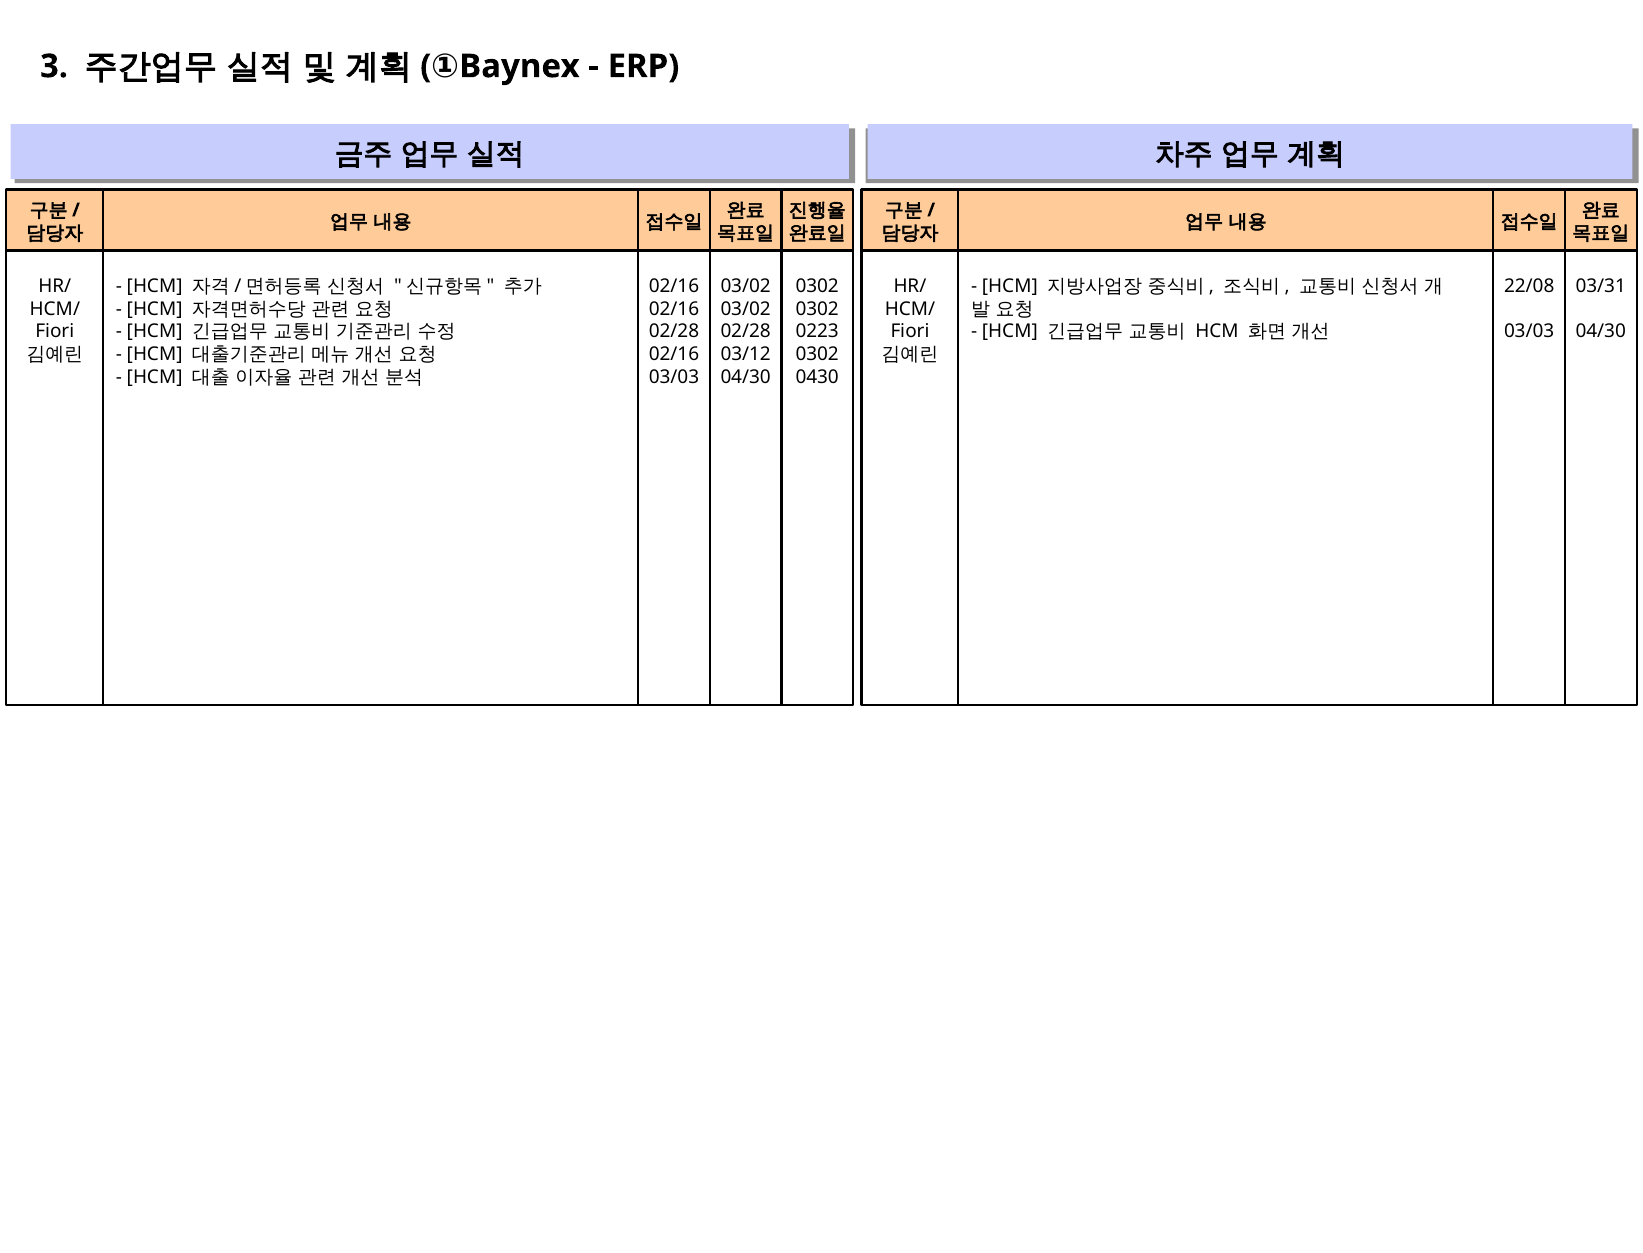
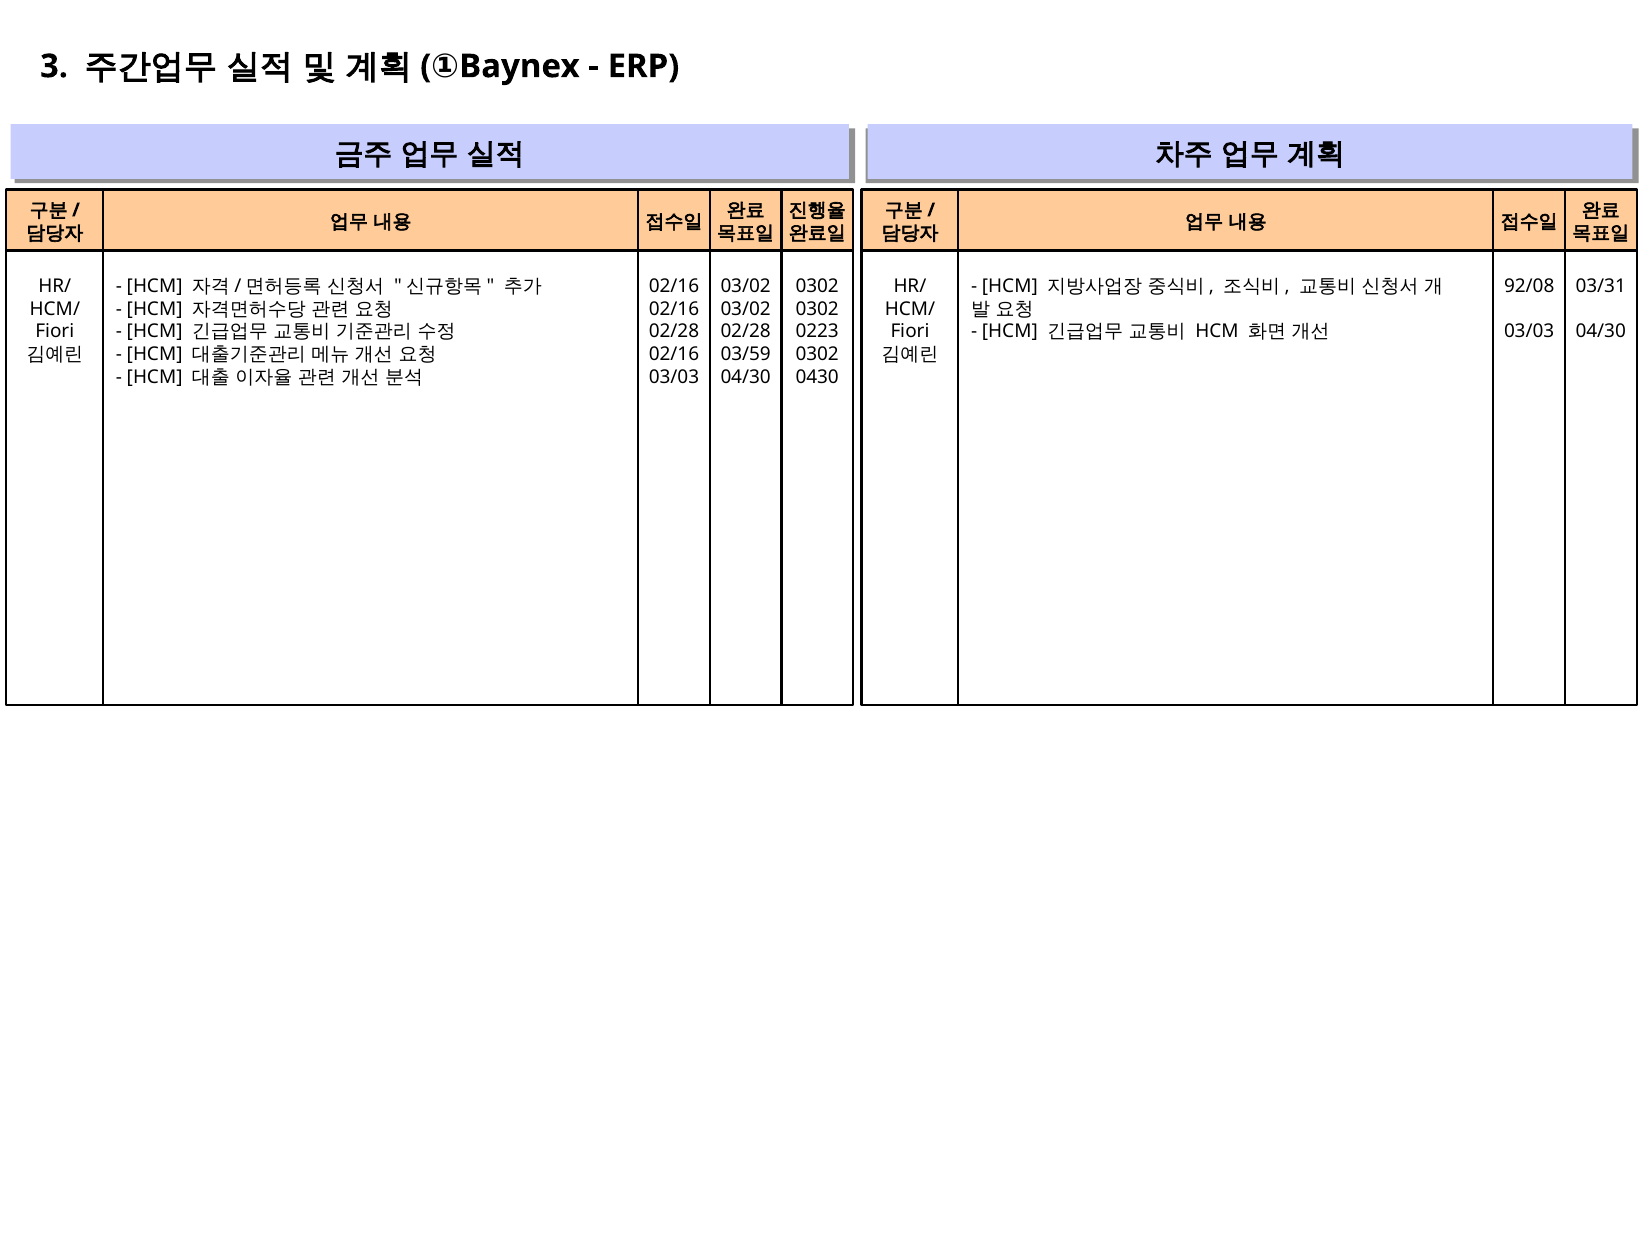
22/08: 22/08 -> 92/08
03/12: 03/12 -> 03/59
